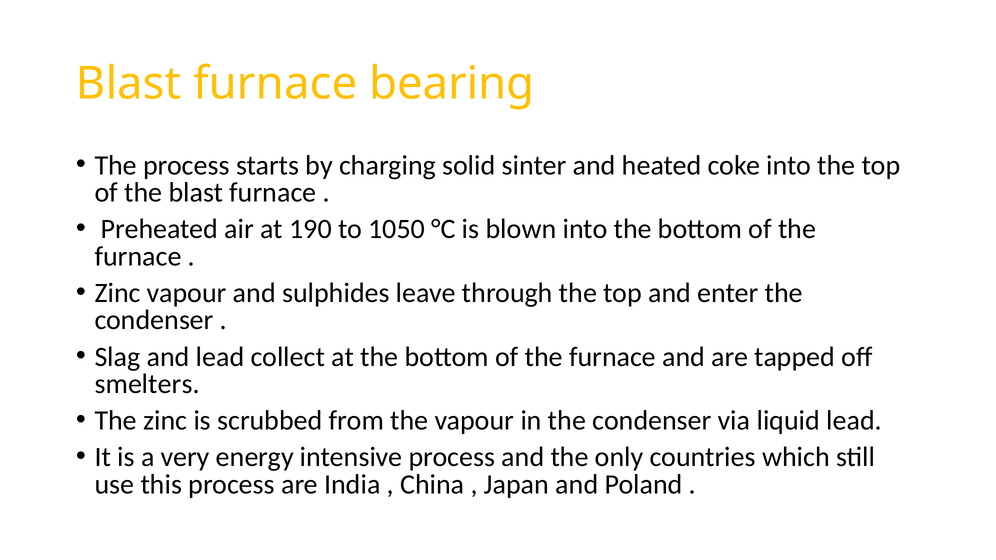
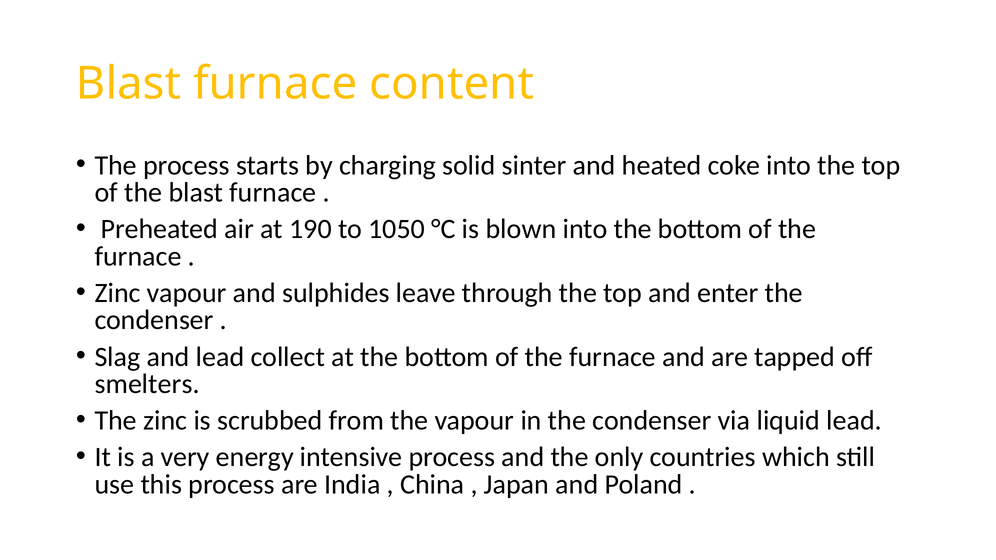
bearing: bearing -> content
